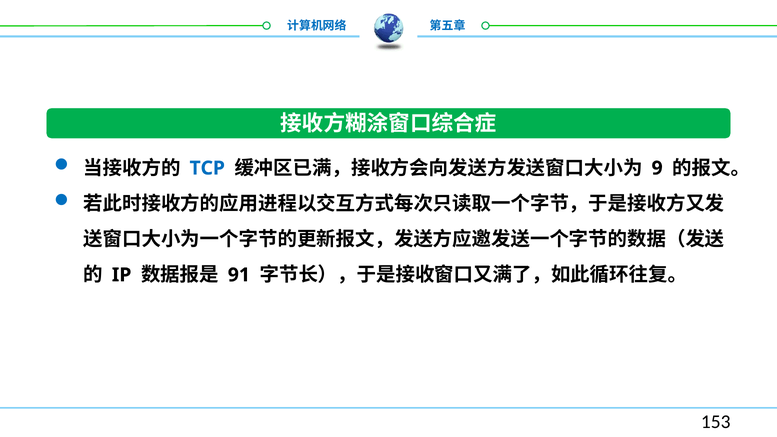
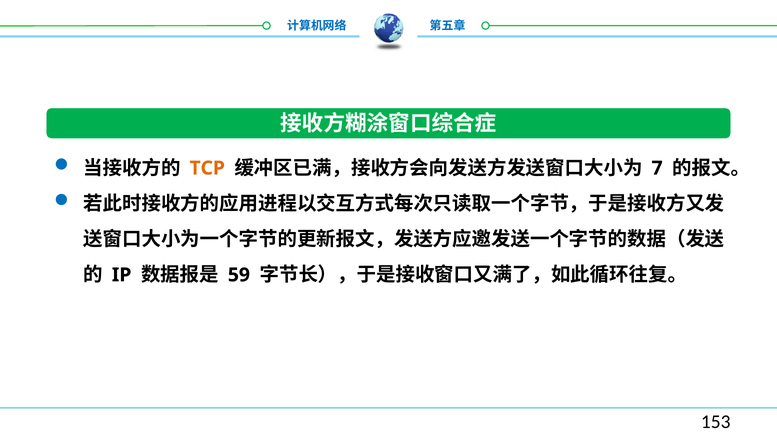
TCP colour: blue -> orange
9: 9 -> 7
91: 91 -> 59
